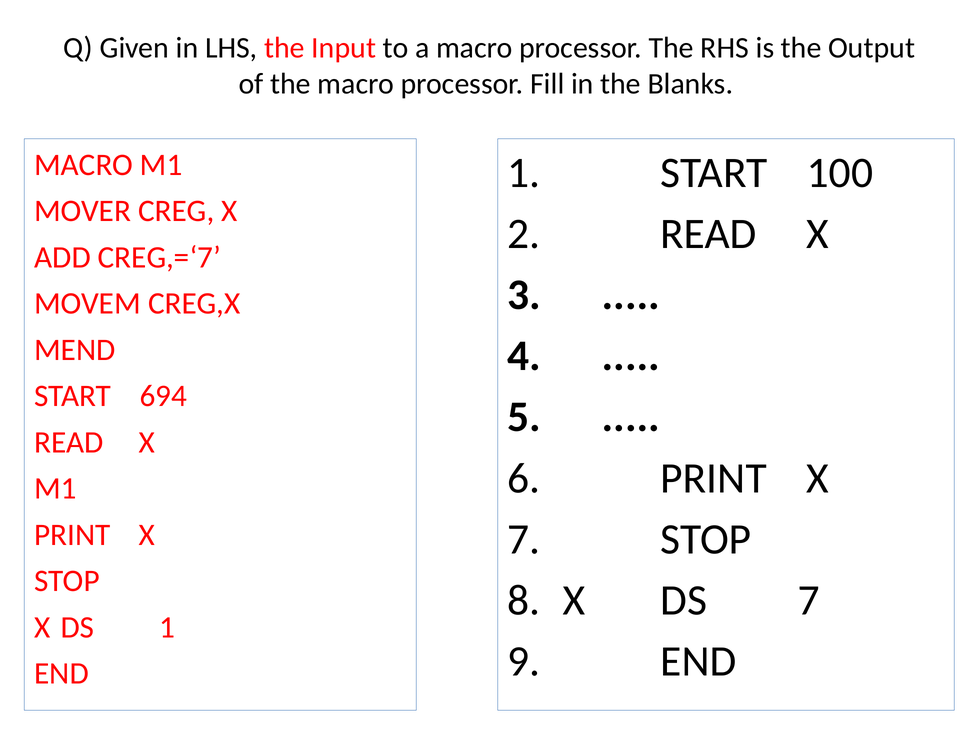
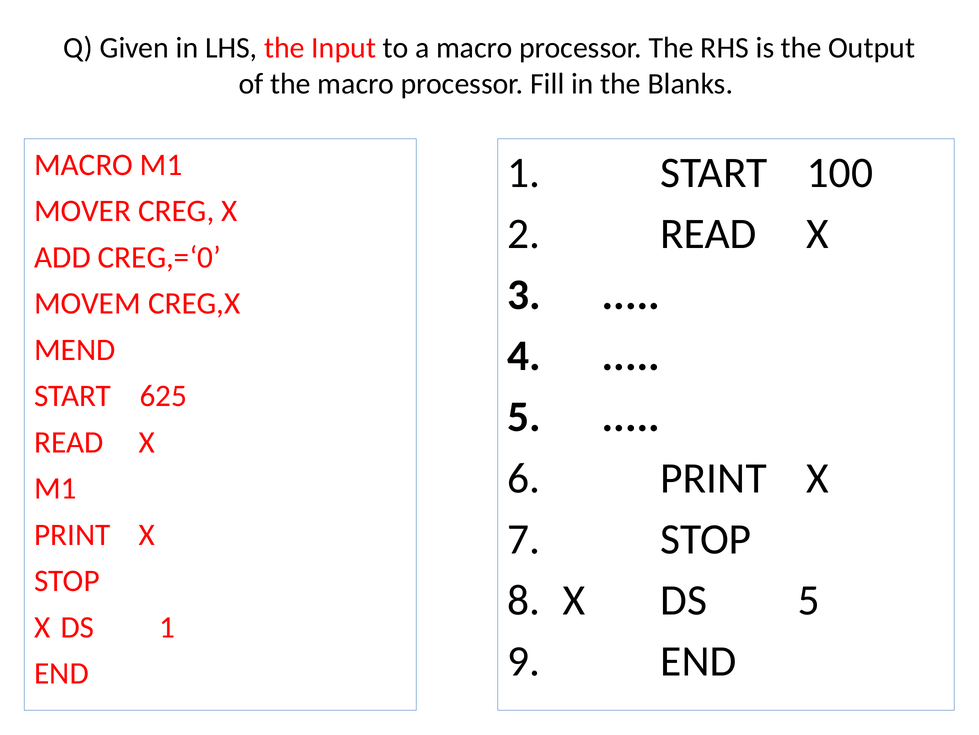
CREG,=‘7: CREG,=‘7 -> CREG,=‘0
694: 694 -> 625
DS 7: 7 -> 5
